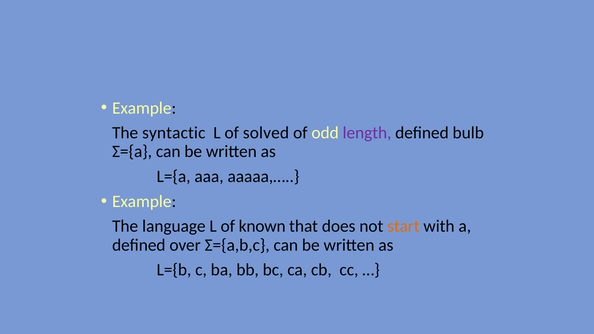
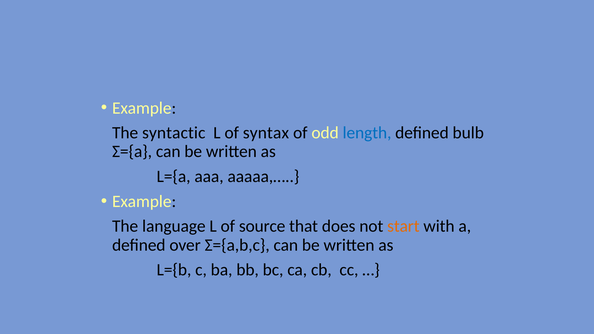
solved: solved -> syntax
length colour: purple -> blue
known: known -> source
